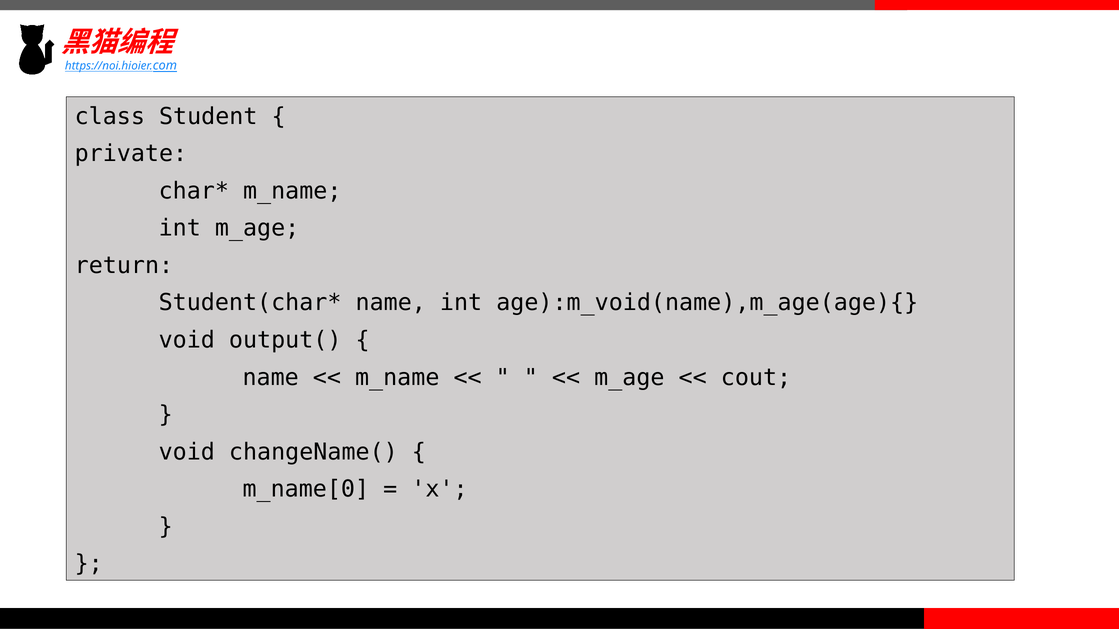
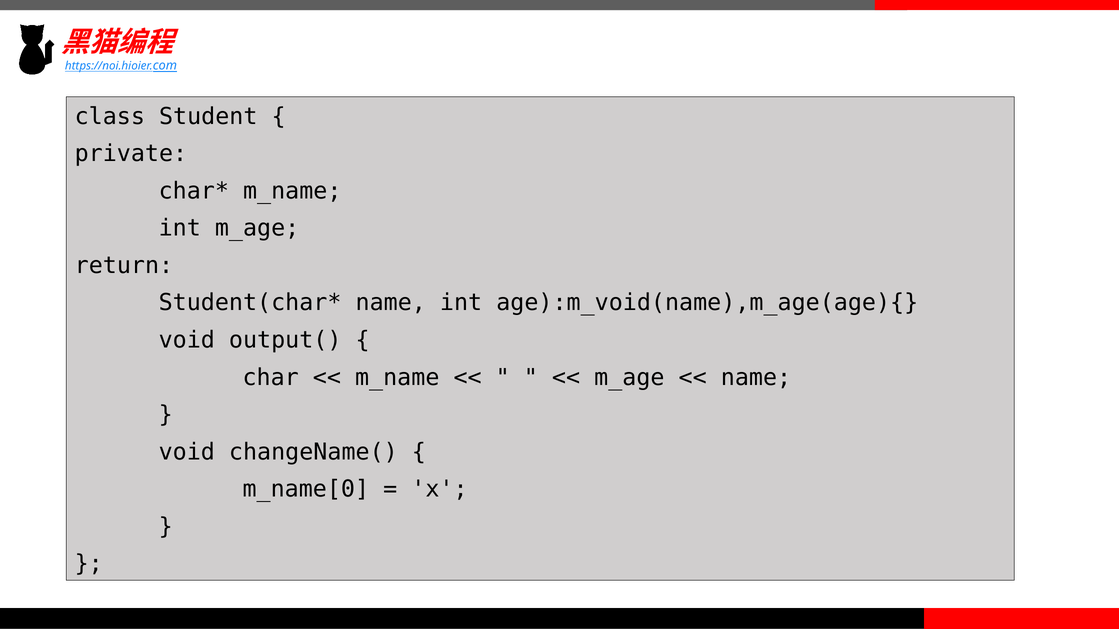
name at (271, 378): name -> char
cout at (756, 378): cout -> name
